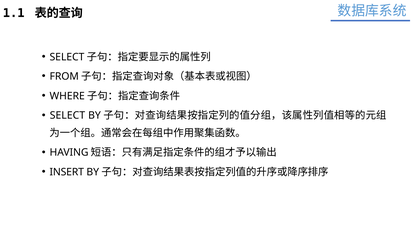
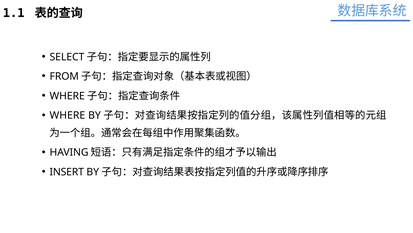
SELECT at (67, 115): SELECT -> WHERE
